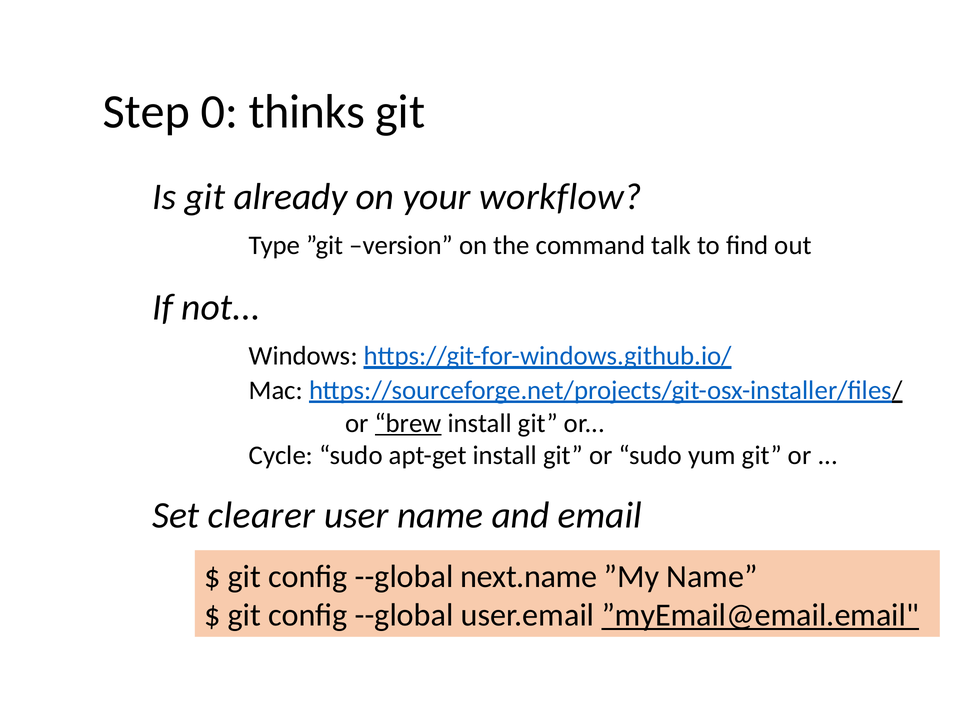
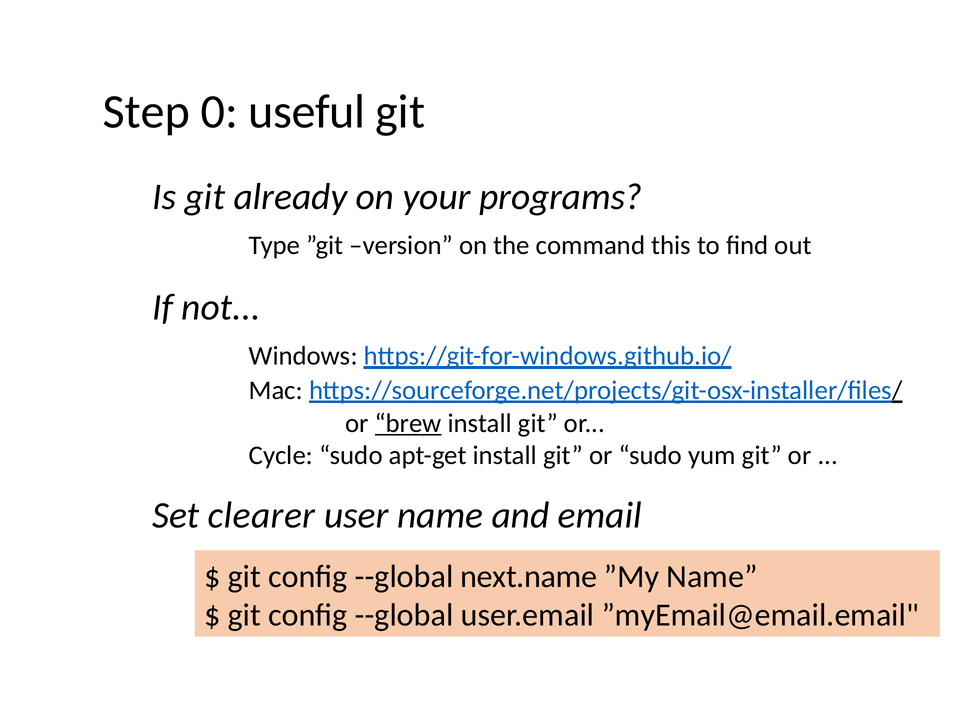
thinks: thinks -> useful
workflow: workflow -> programs
talk: talk -> this
”myEmail@email.email underline: present -> none
